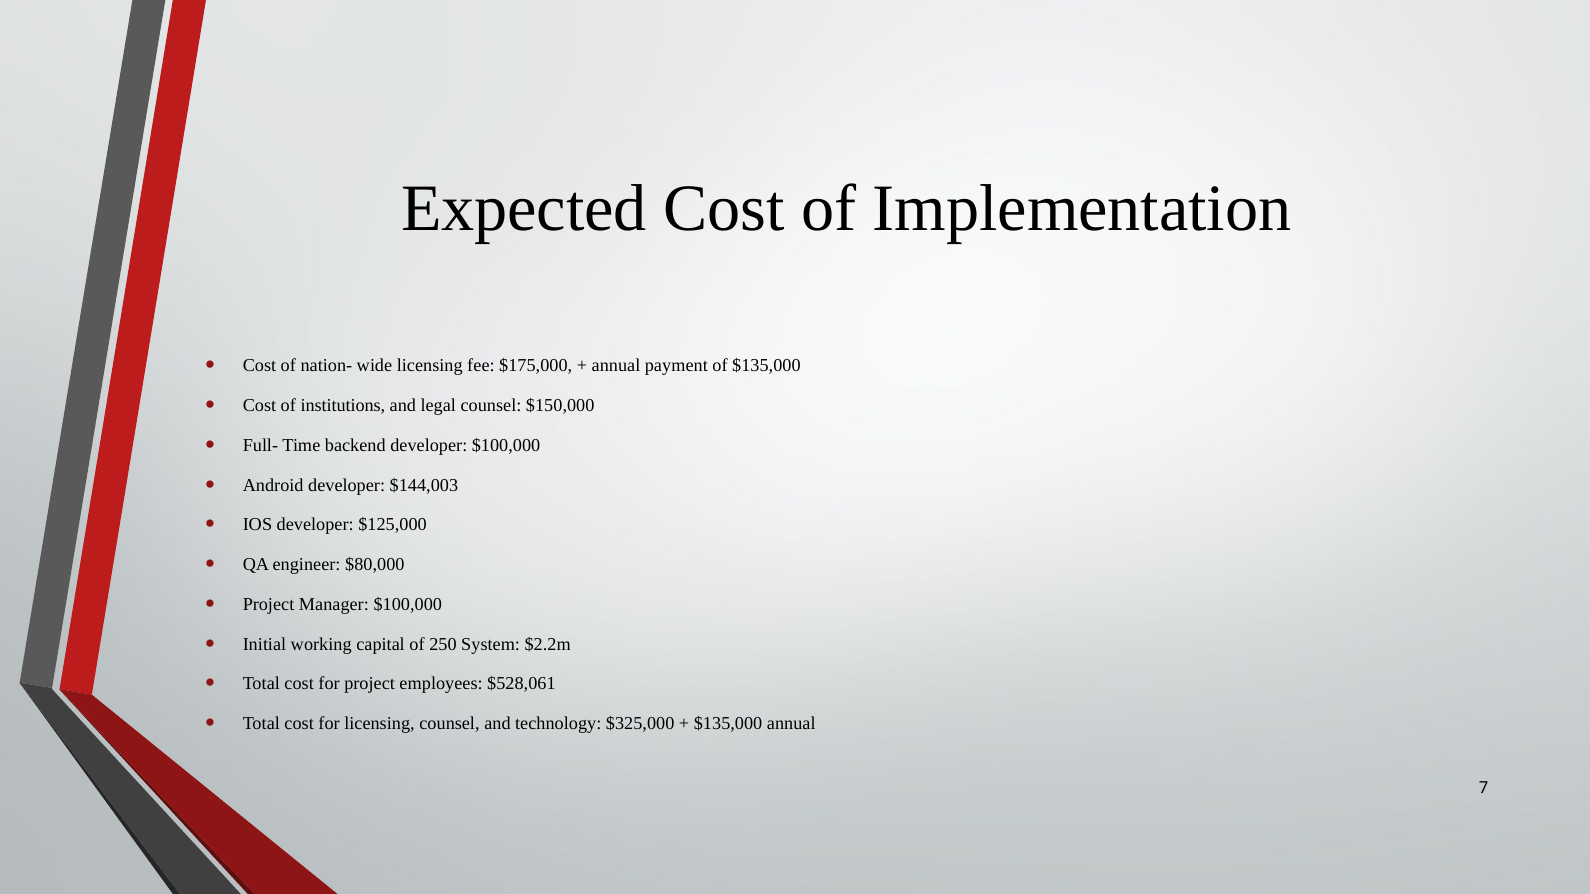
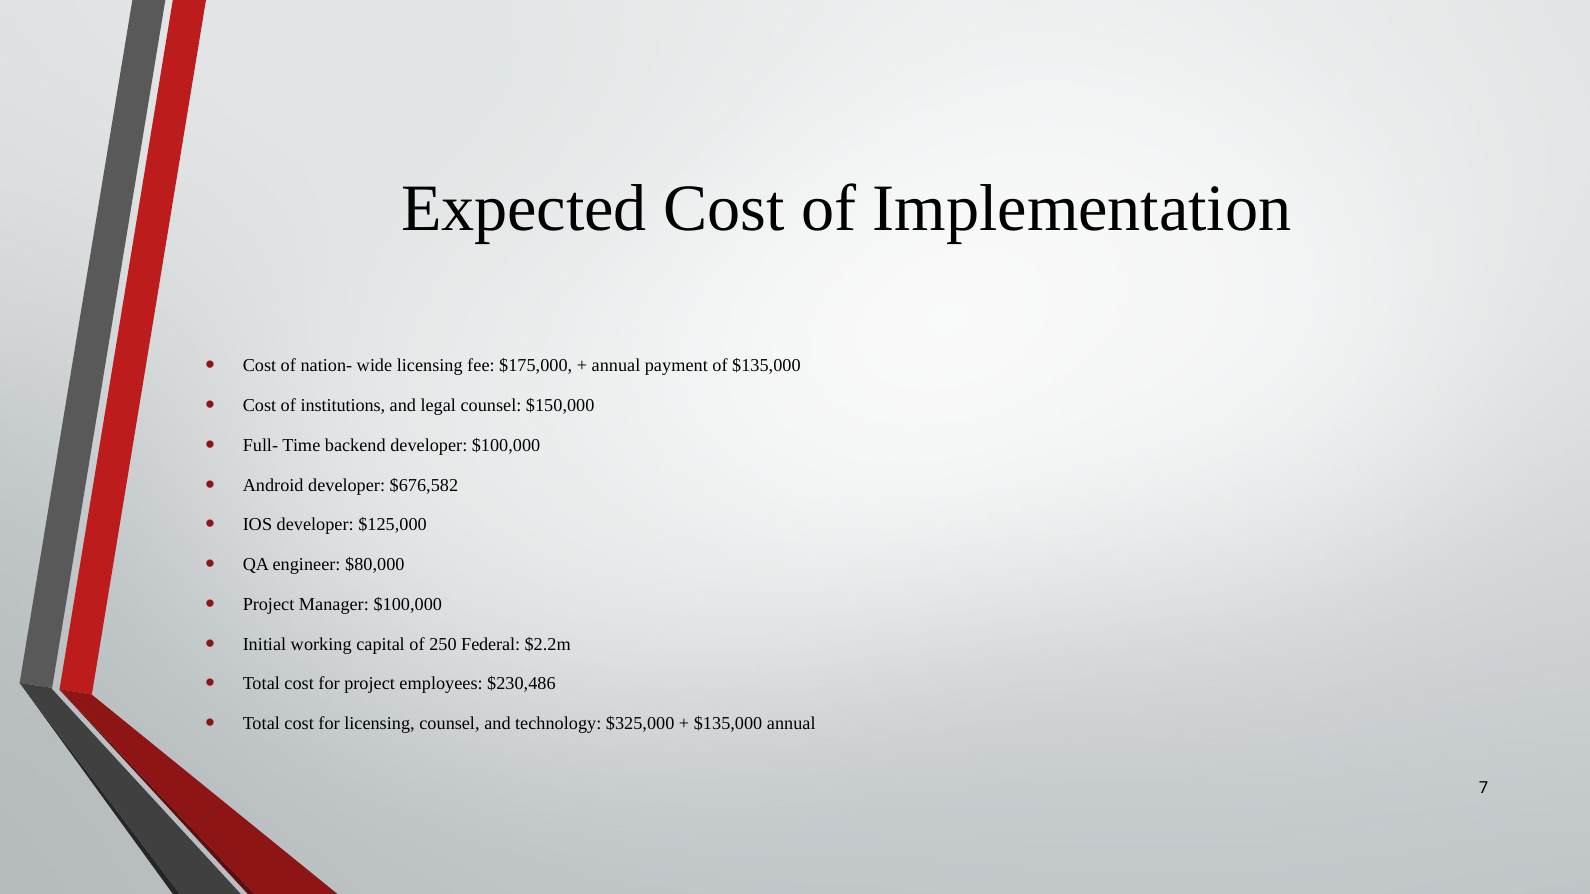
$144,003: $144,003 -> $676,582
System: System -> Federal
$528,061: $528,061 -> $230,486
